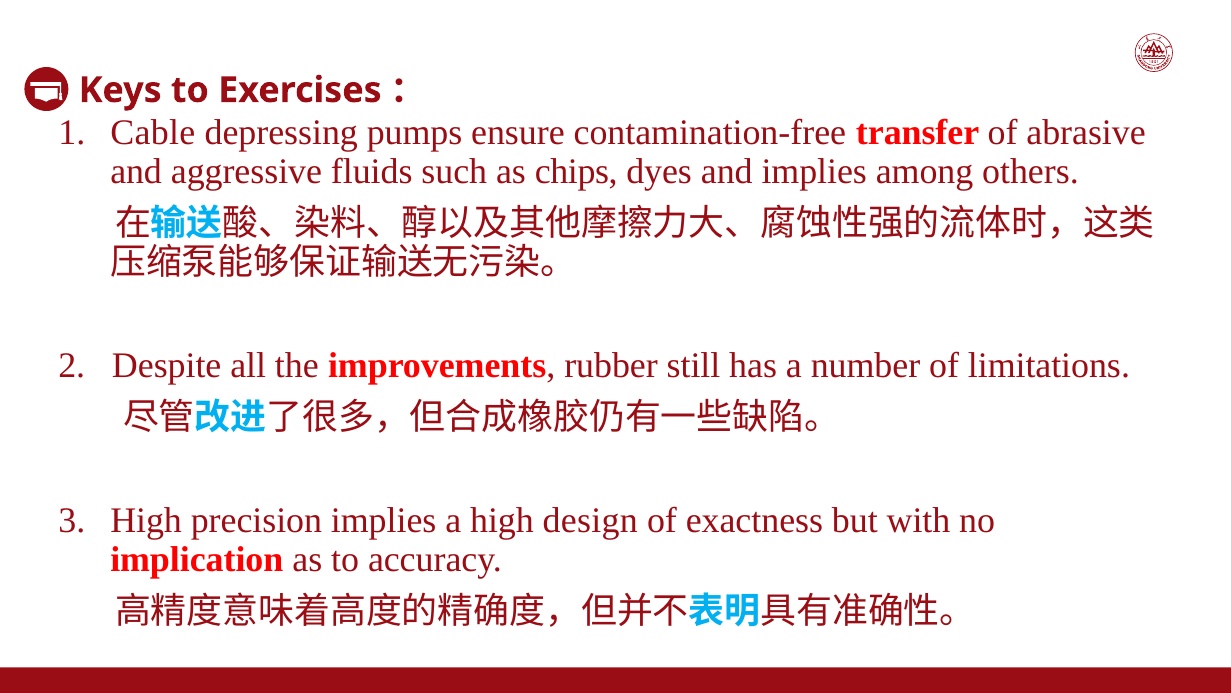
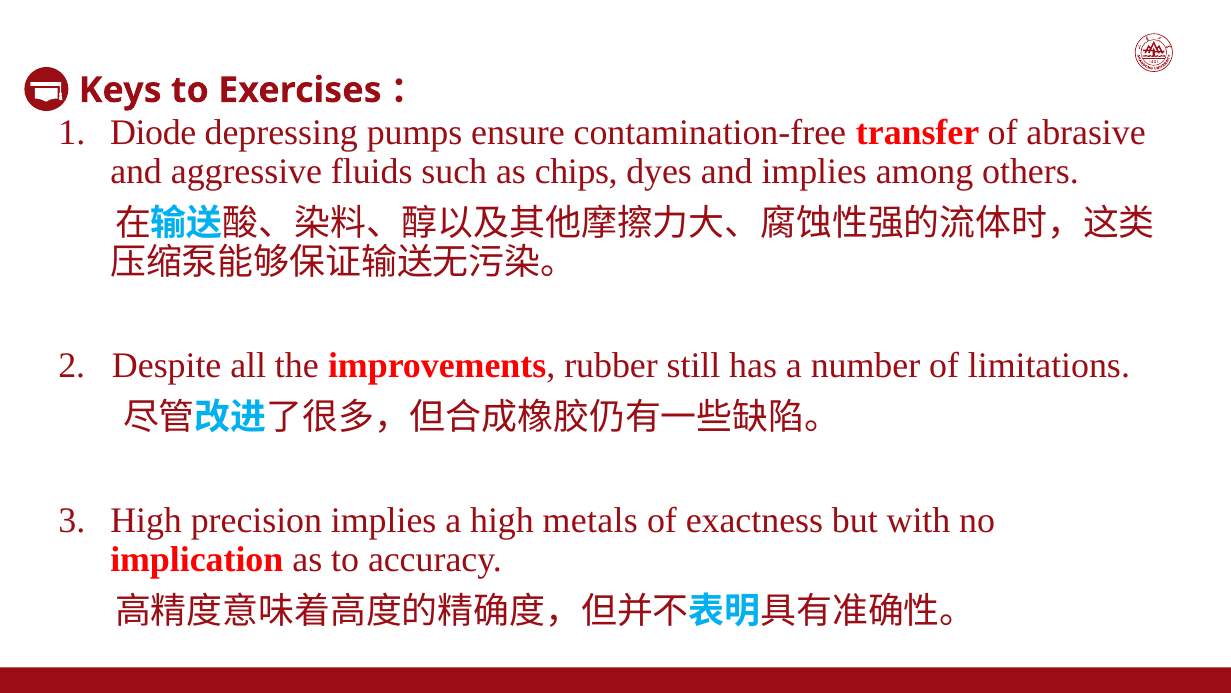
Cable: Cable -> Diode
design: design -> metals
